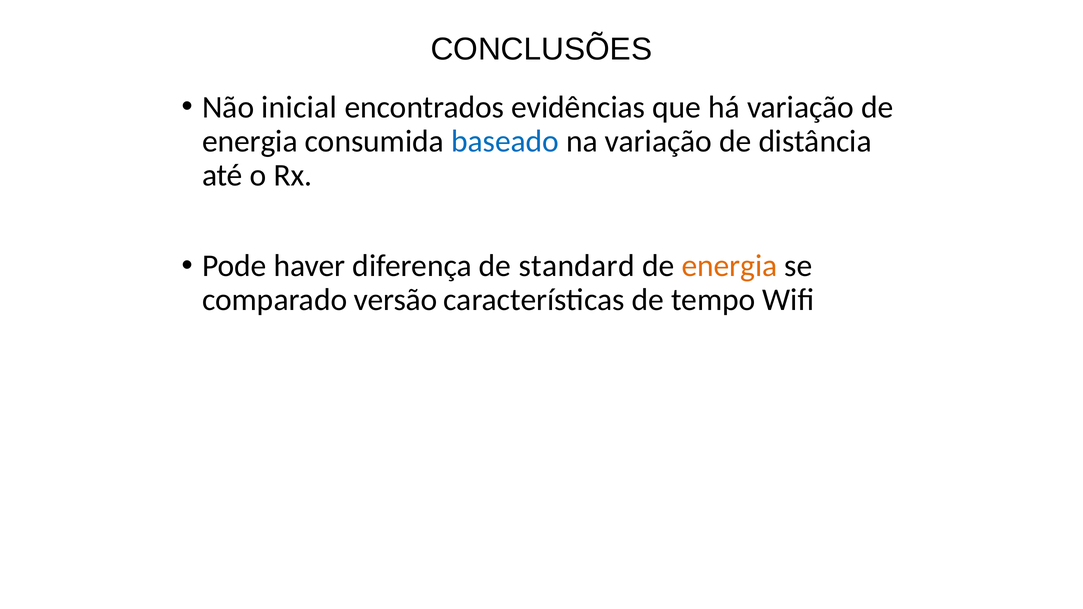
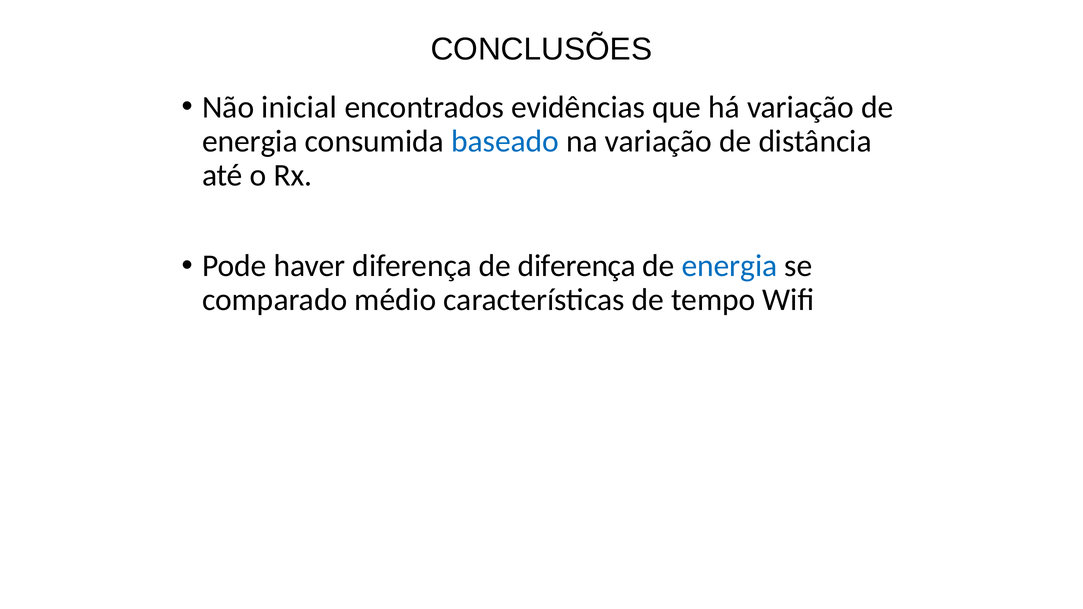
de standard: standard -> diferença
energia at (730, 266) colour: orange -> blue
versão: versão -> médio
